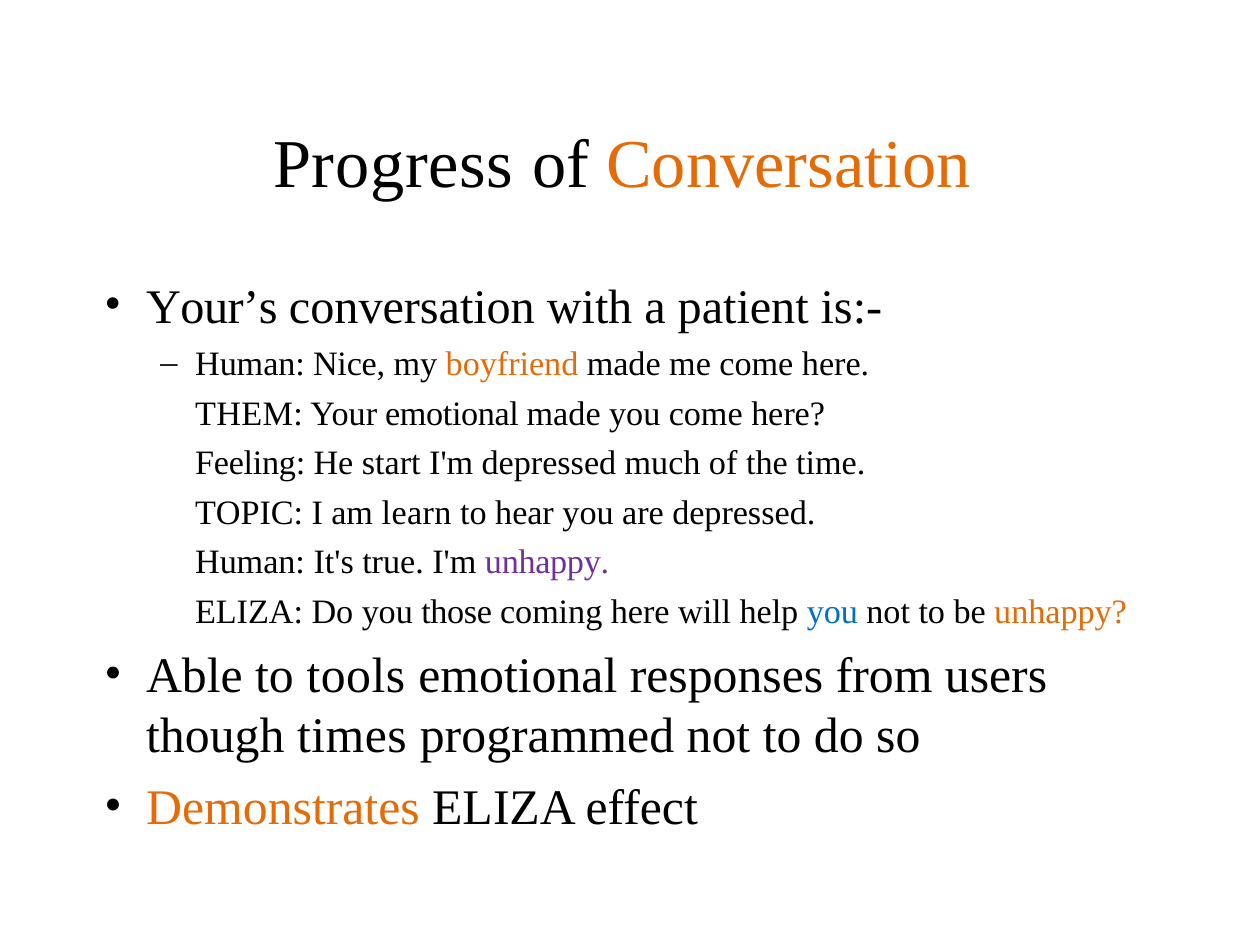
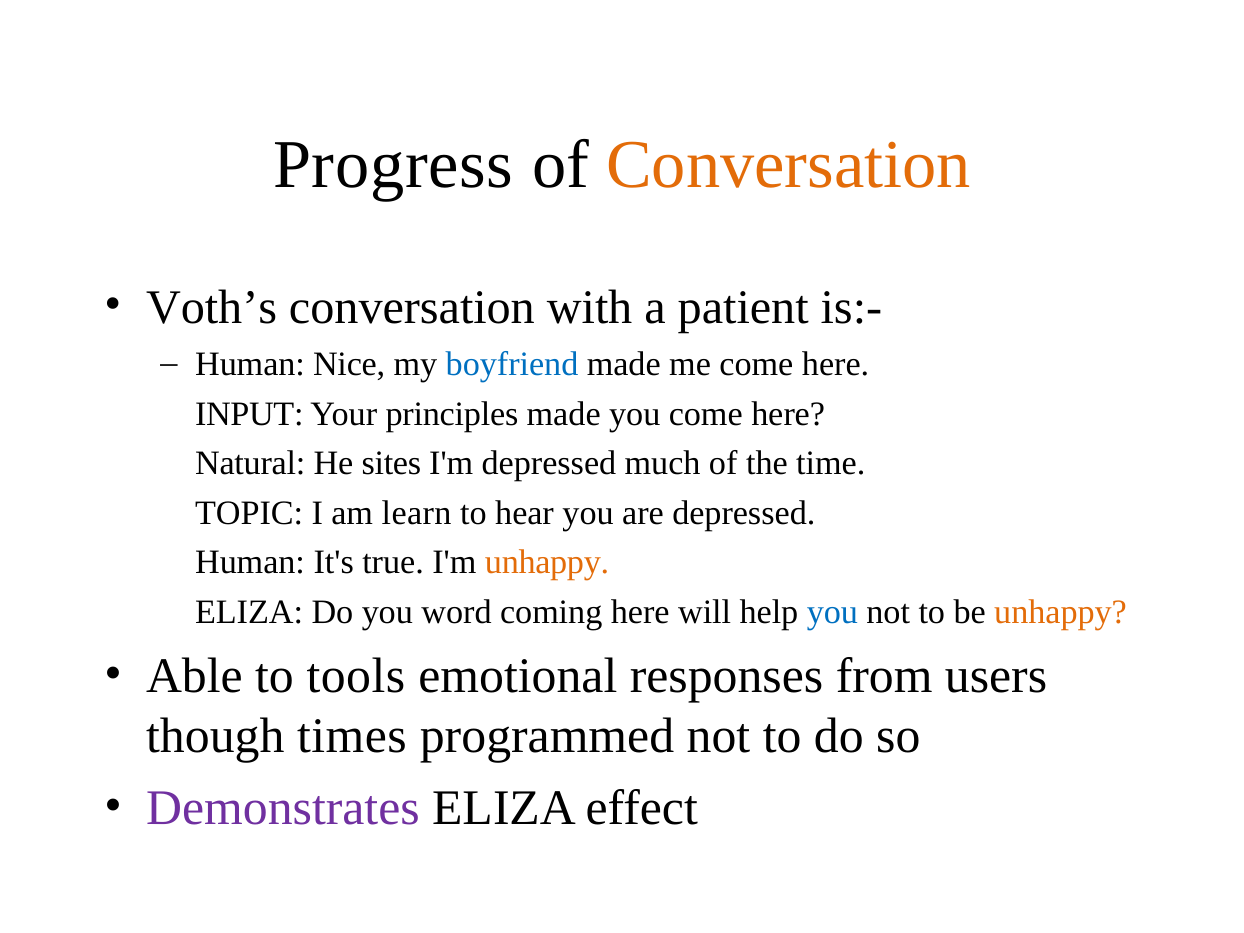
Your’s: Your’s -> Voth’s
boyfriend colour: orange -> blue
THEM: THEM -> INPUT
Your emotional: emotional -> principles
Feeling: Feeling -> Natural
start: start -> sites
unhappy at (547, 563) colour: purple -> orange
those: those -> word
Demonstrates colour: orange -> purple
